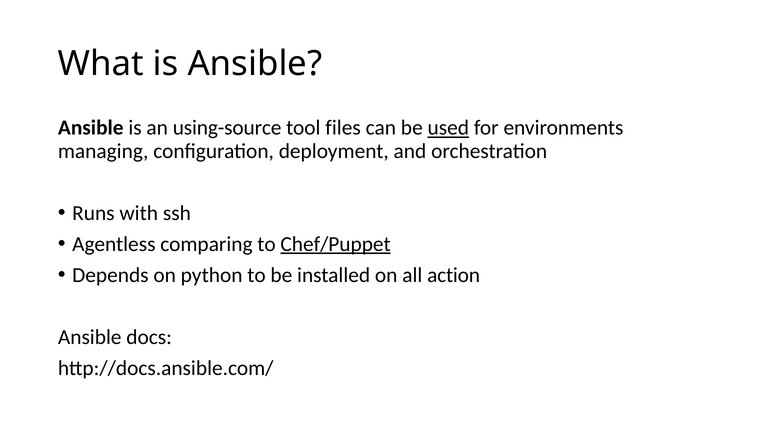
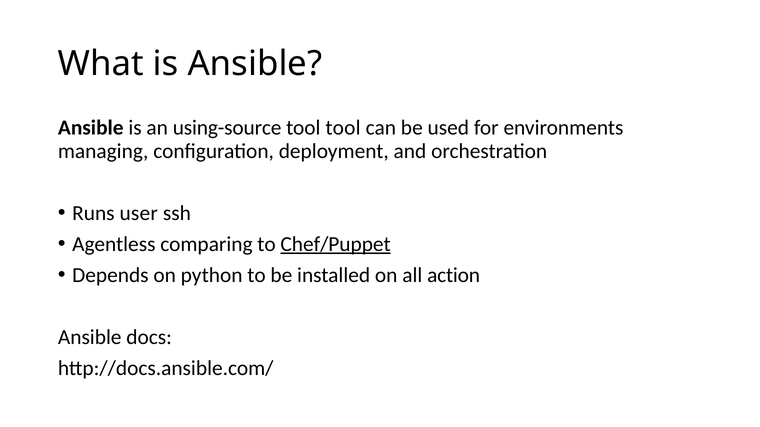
tool files: files -> tool
used underline: present -> none
with: with -> user
